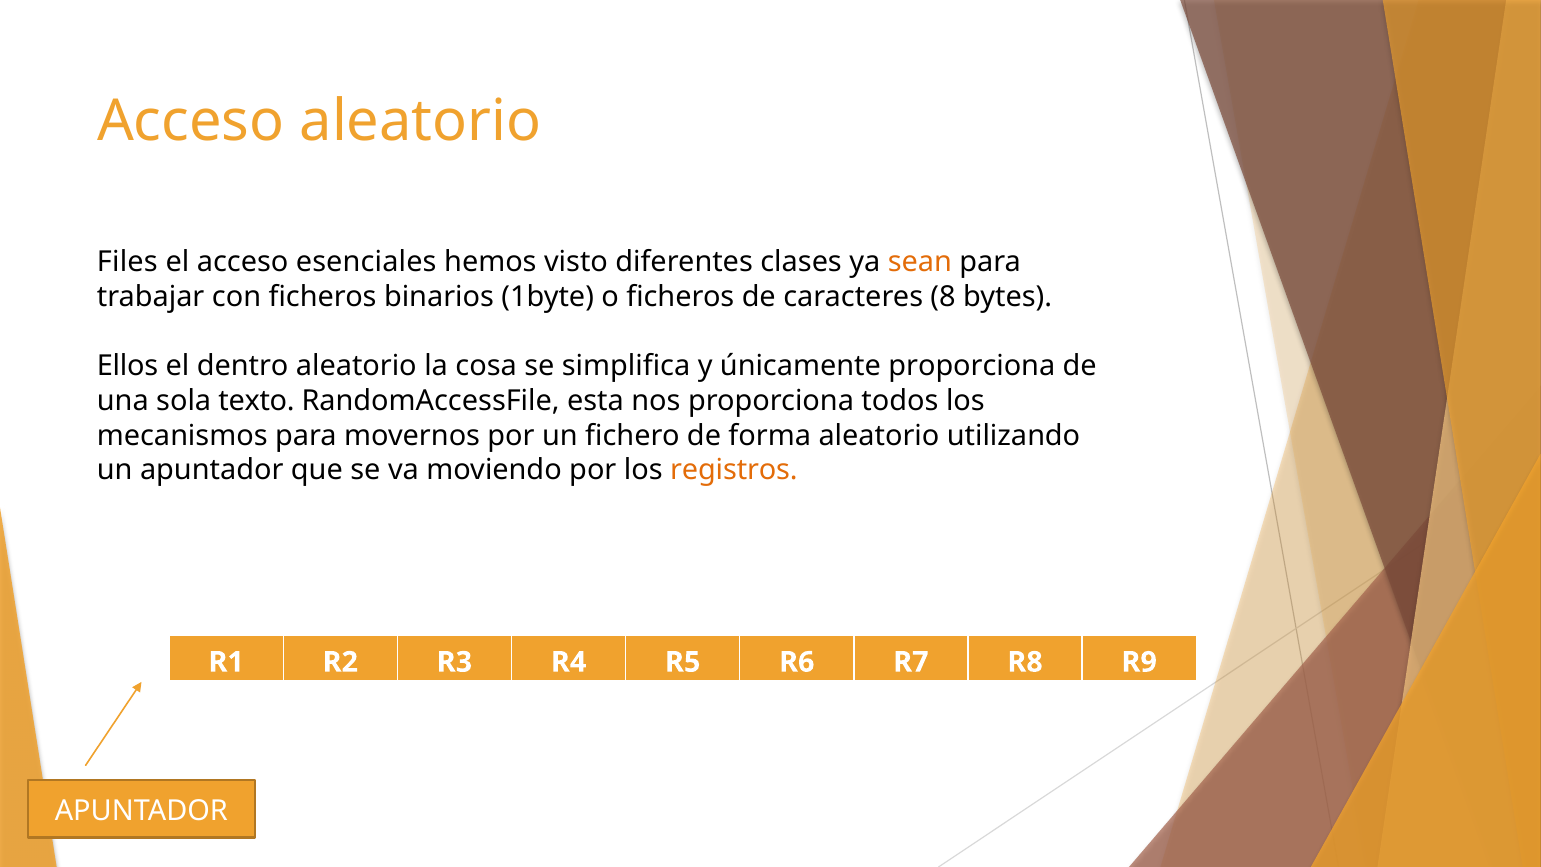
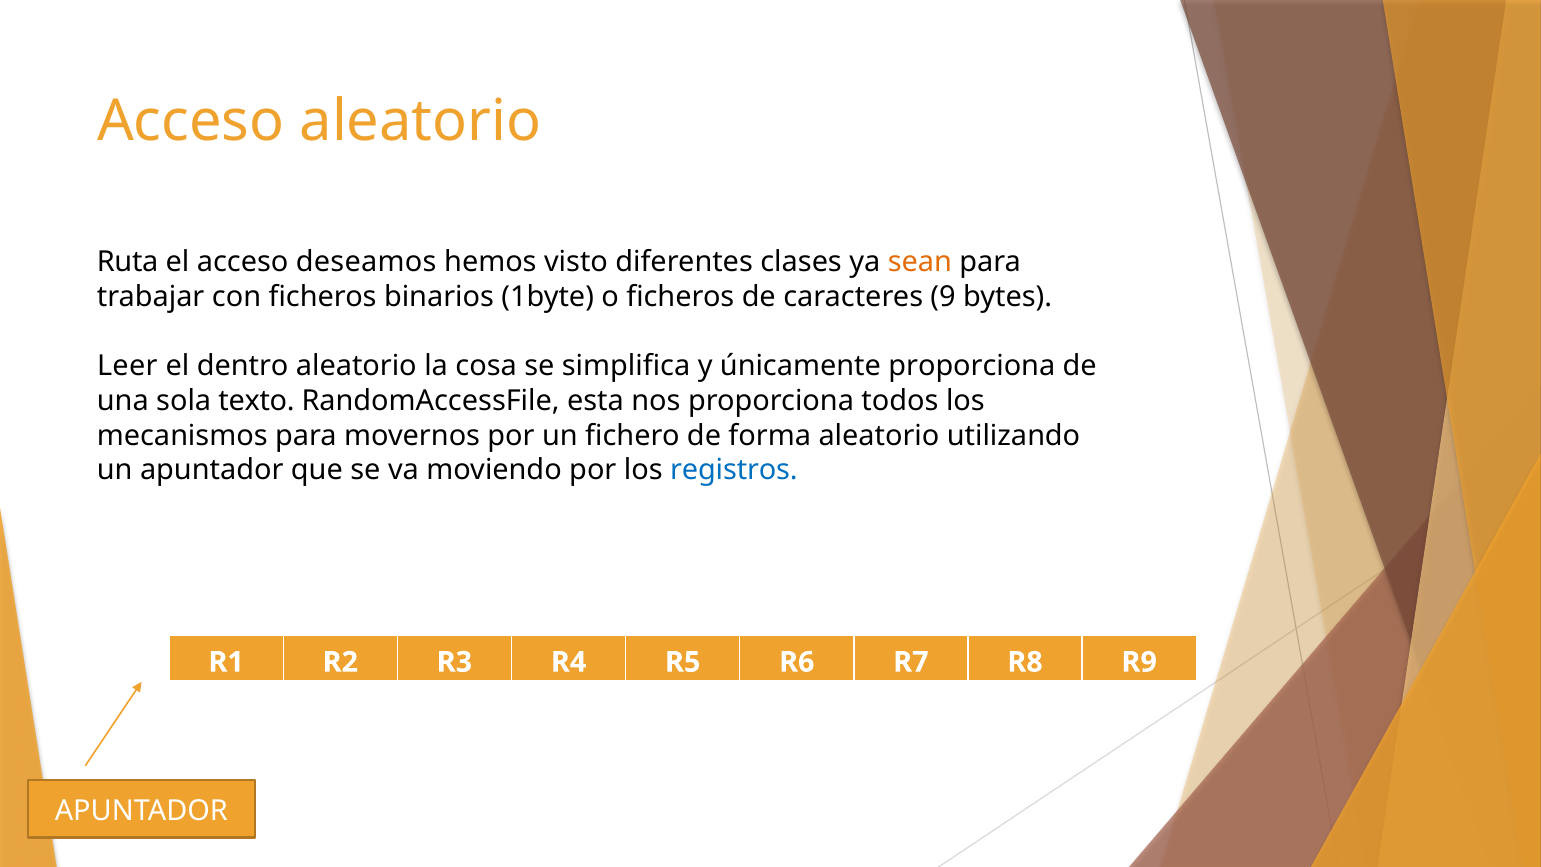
Files: Files -> Ruta
esenciales: esenciales -> deseamos
8: 8 -> 9
Ellos: Ellos -> Leer
registros colour: orange -> blue
